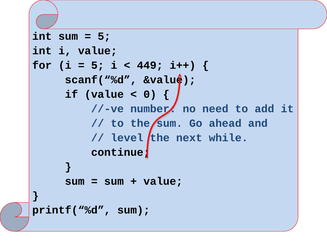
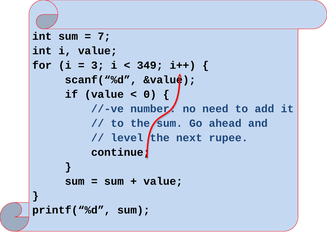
5 at (104, 36): 5 -> 7
5 at (98, 65): 5 -> 3
449: 449 -> 349
while: while -> rupee
